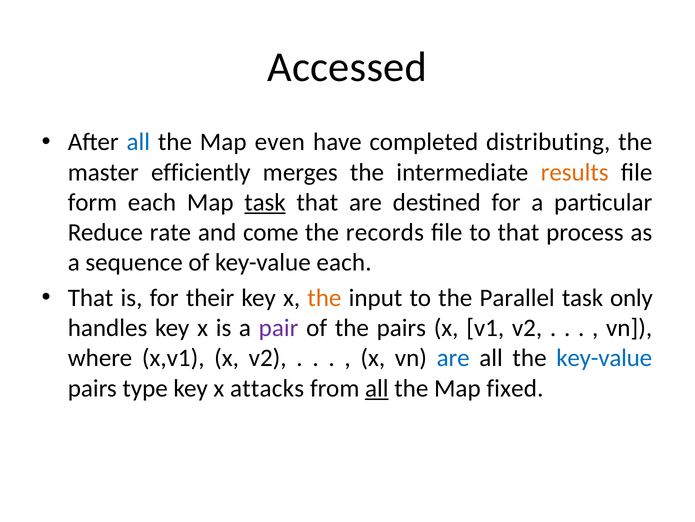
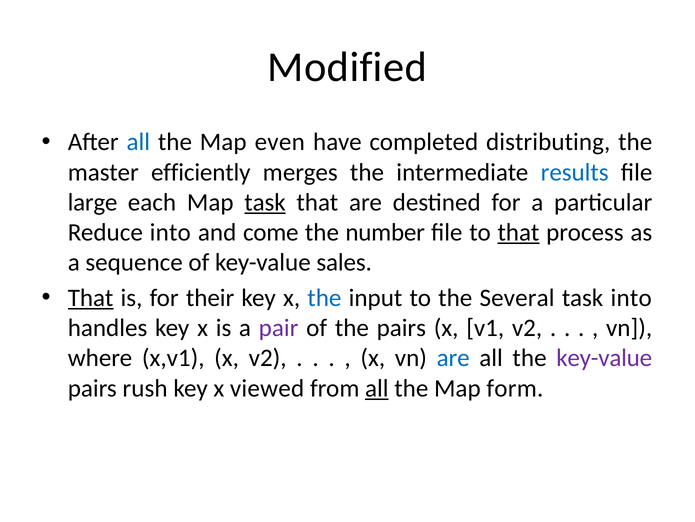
Accessed: Accessed -> Modified
results colour: orange -> blue
form: form -> large
Reduce rate: rate -> into
records: records -> number
that at (518, 232) underline: none -> present
key-value each: each -> sales
That at (91, 297) underline: none -> present
the at (324, 297) colour: orange -> blue
Parallel: Parallel -> Several
task only: only -> into
key-value at (604, 358) colour: blue -> purple
type: type -> rush
attacks: attacks -> viewed
fixed: fixed -> form
